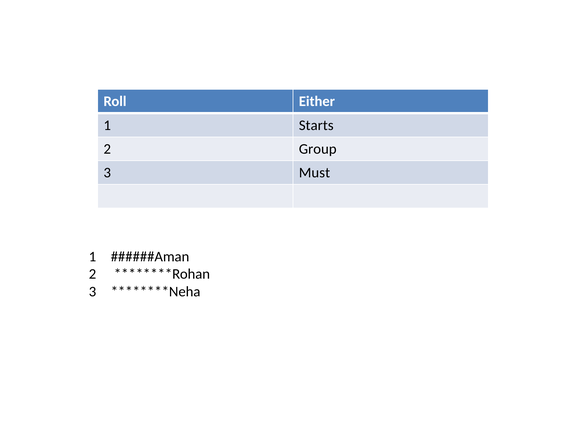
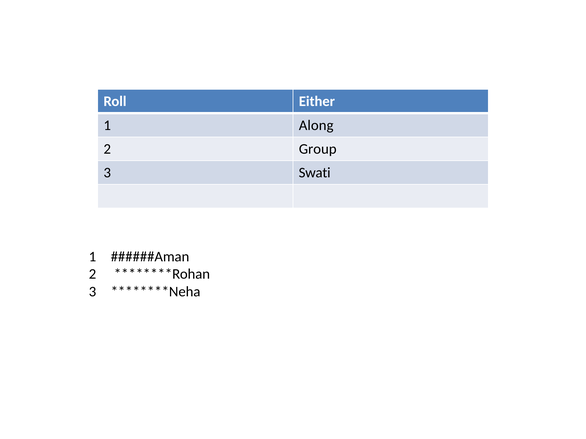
Starts: Starts -> Along
Must: Must -> Swati
